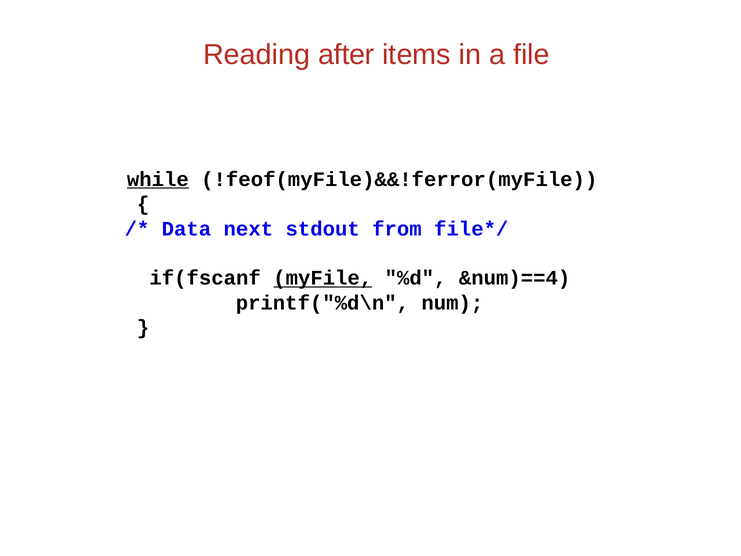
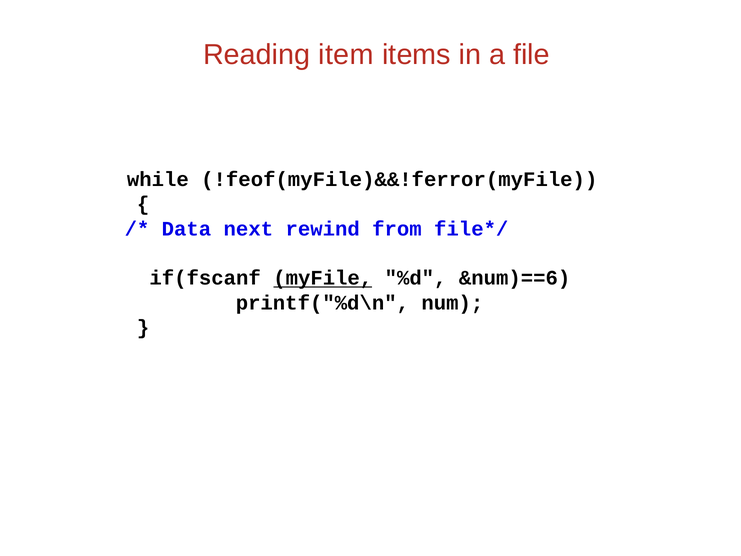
after: after -> item
while underline: present -> none
stdout: stdout -> rewind
&num)==4: &num)==4 -> &num)==6
